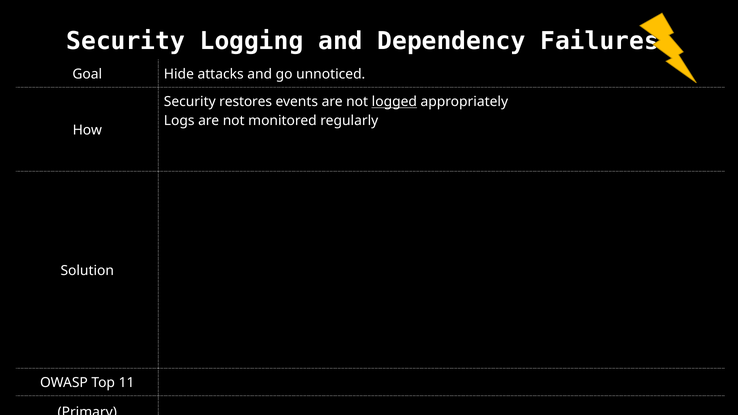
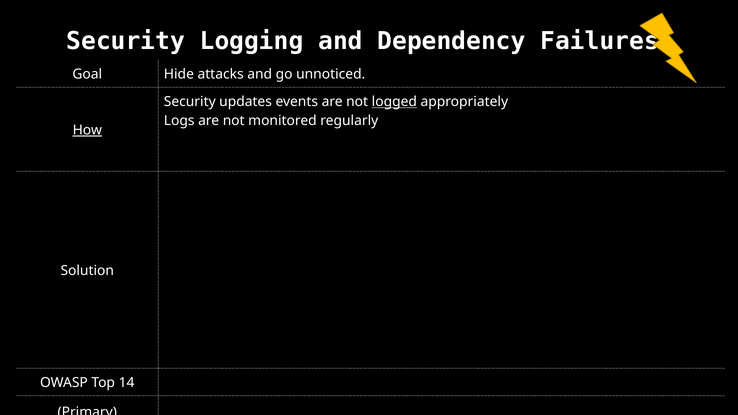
restores: restores -> updates
How underline: none -> present
11: 11 -> 14
